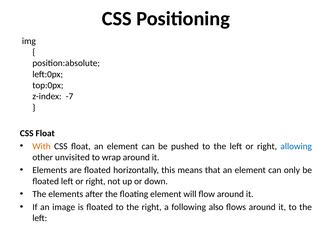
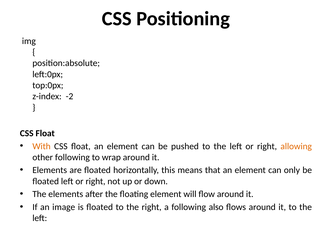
-7: -7 -> -2
allowing colour: blue -> orange
other unvisited: unvisited -> following
